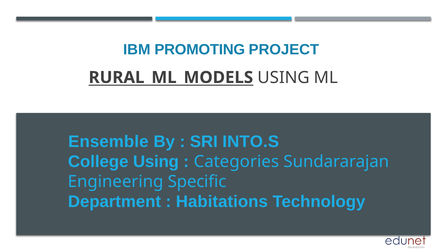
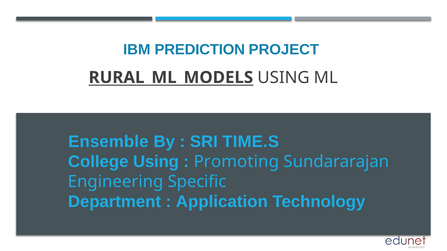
PROMOTING: PROMOTING -> PREDICTION
INTO.S: INTO.S -> TIME.S
Categories: Categories -> Promoting
Habitations: Habitations -> Application
